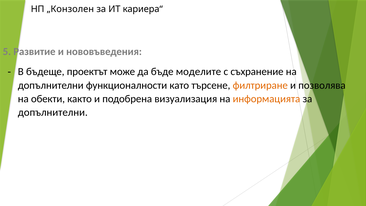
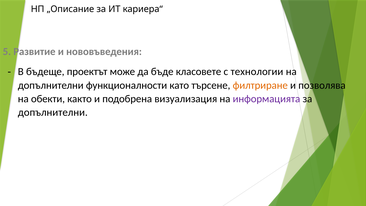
„Конзолен: „Конзолен -> „Описание
моделите: моделите -> класовете
съхранение: съхранение -> технологии
информацията colour: orange -> purple
